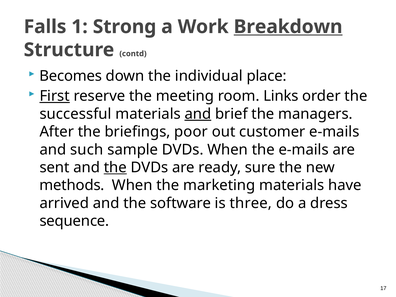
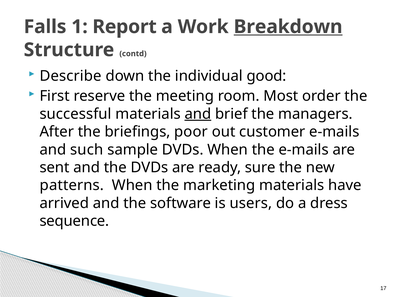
Strong: Strong -> Report
Becomes: Becomes -> Describe
place: place -> good
First underline: present -> none
Links: Links -> Most
the at (115, 167) underline: present -> none
methods: methods -> patterns
three: three -> users
